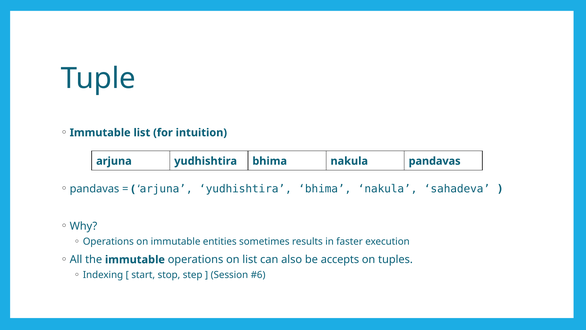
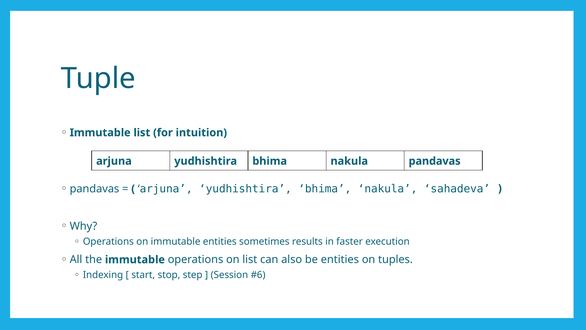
be accepts: accepts -> entities
